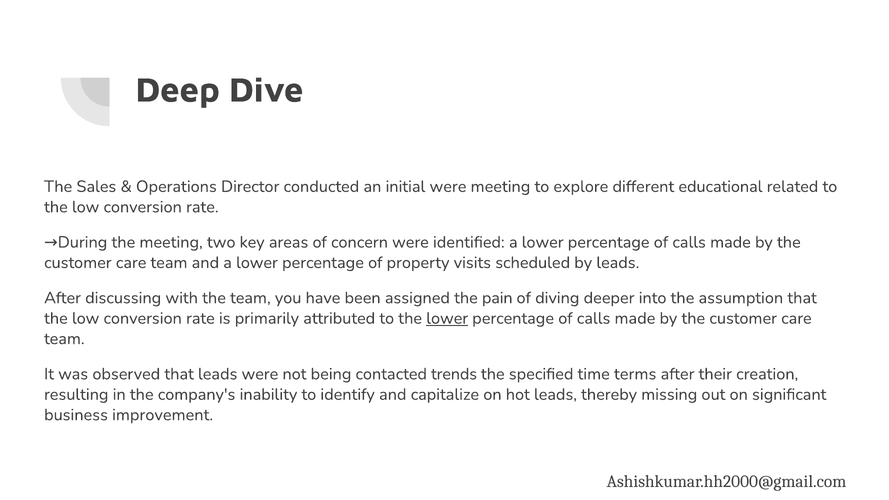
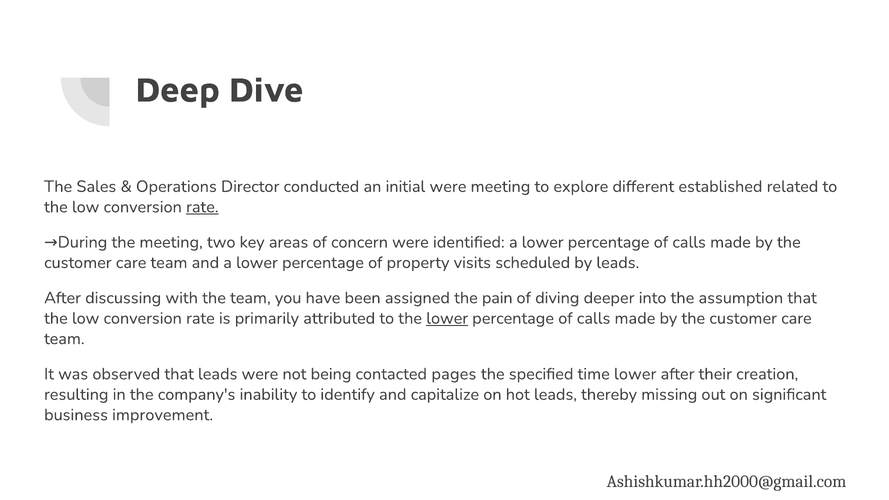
educational: educational -> established
rate at (202, 207) underline: none -> present
trends: trends -> pages
time terms: terms -> lower
